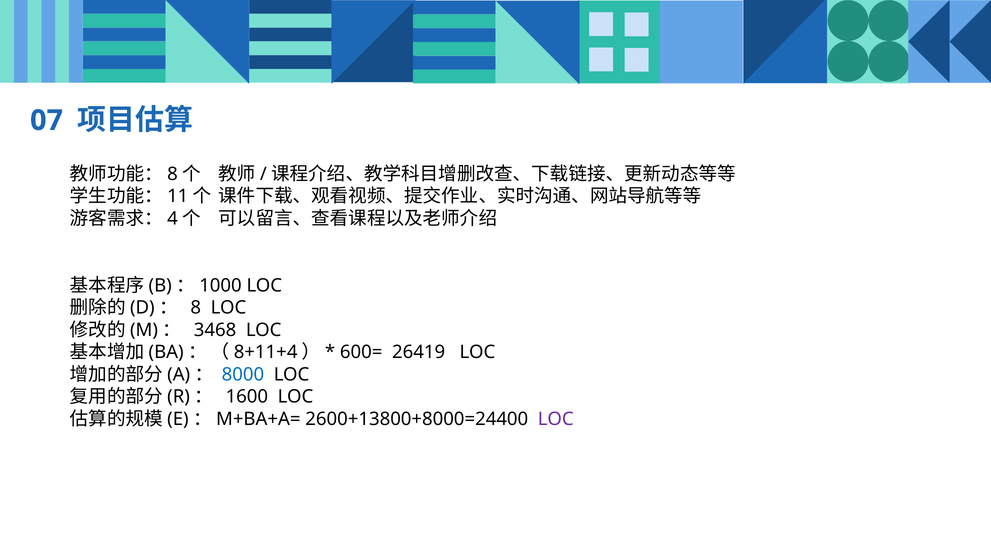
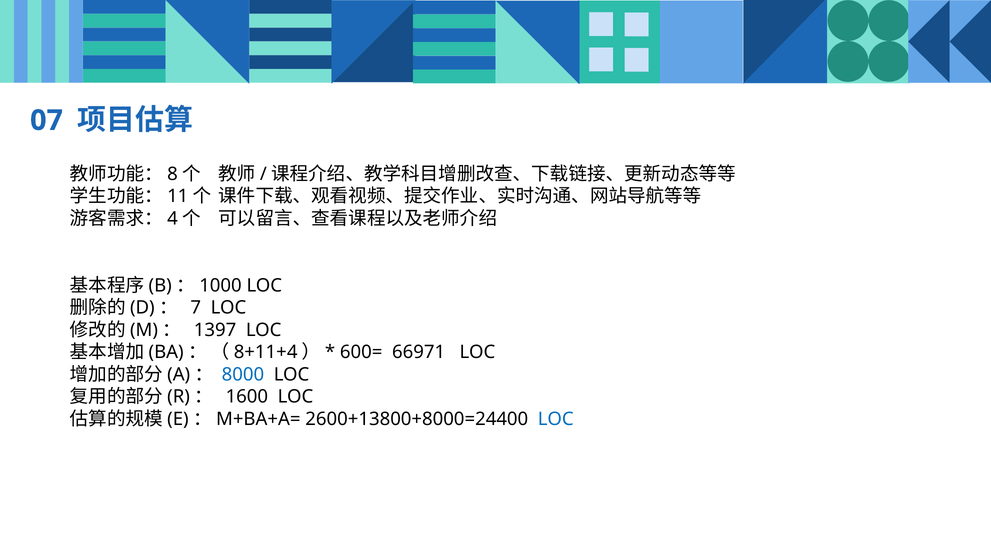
8: 8 -> 7
3468: 3468 -> 1397
26419: 26419 -> 66971
LOC at (556, 419) colour: purple -> blue
